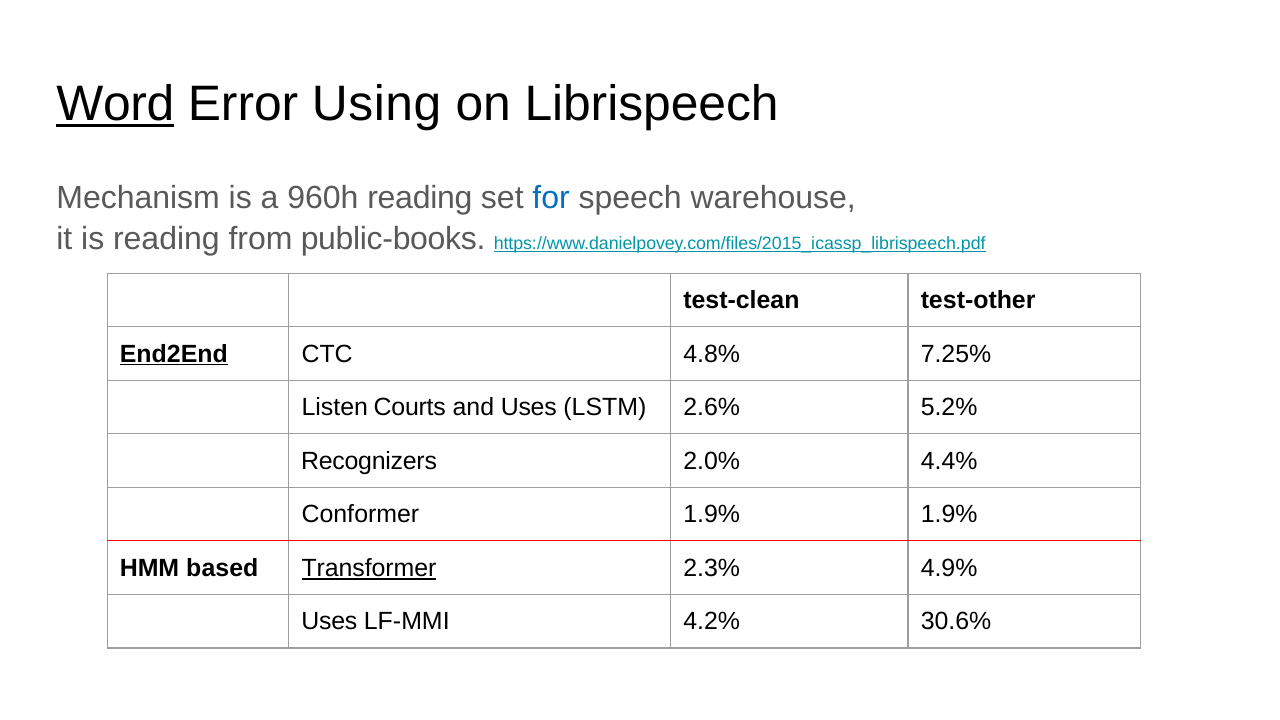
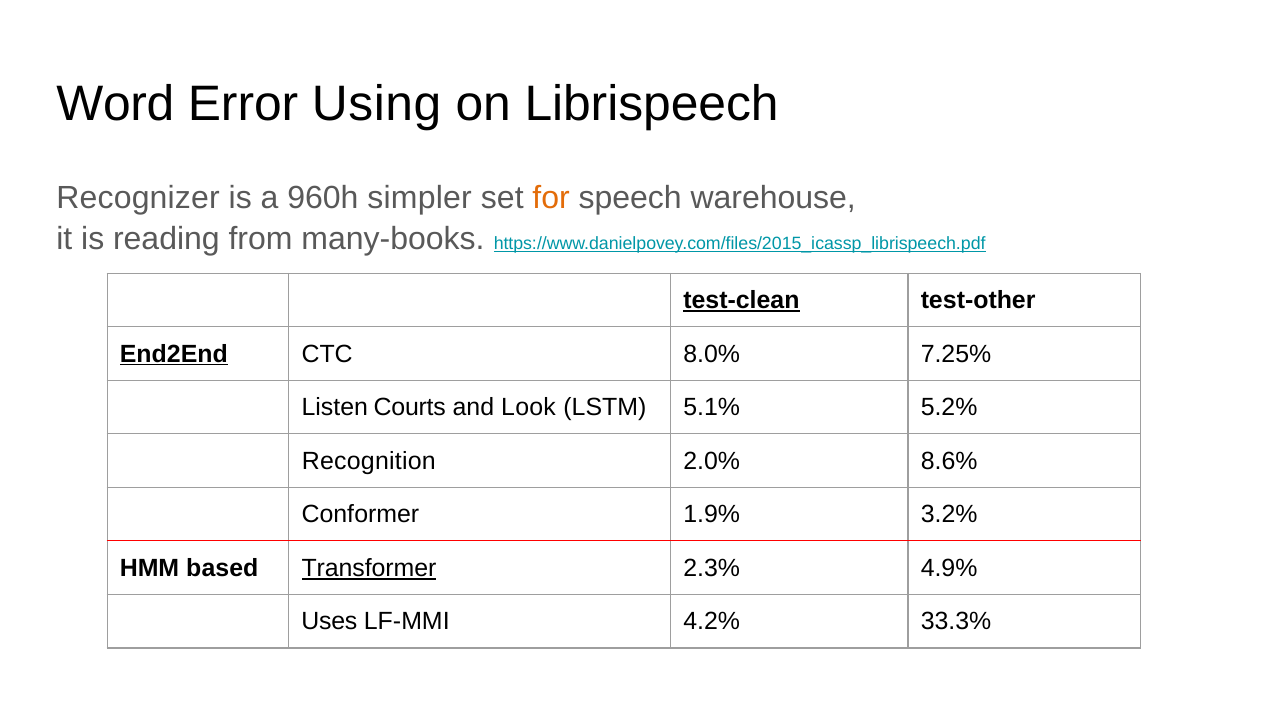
Word underline: present -> none
Mechanism: Mechanism -> Recognizer
960h reading: reading -> simpler
for colour: blue -> orange
public-books: public-books -> many-books
test-clean underline: none -> present
4.8%: 4.8% -> 8.0%
and Uses: Uses -> Look
2.6%: 2.6% -> 5.1%
Recognizers: Recognizers -> Recognition
4.4%: 4.4% -> 8.6%
1.9% 1.9%: 1.9% -> 3.2%
30.6%: 30.6% -> 33.3%
